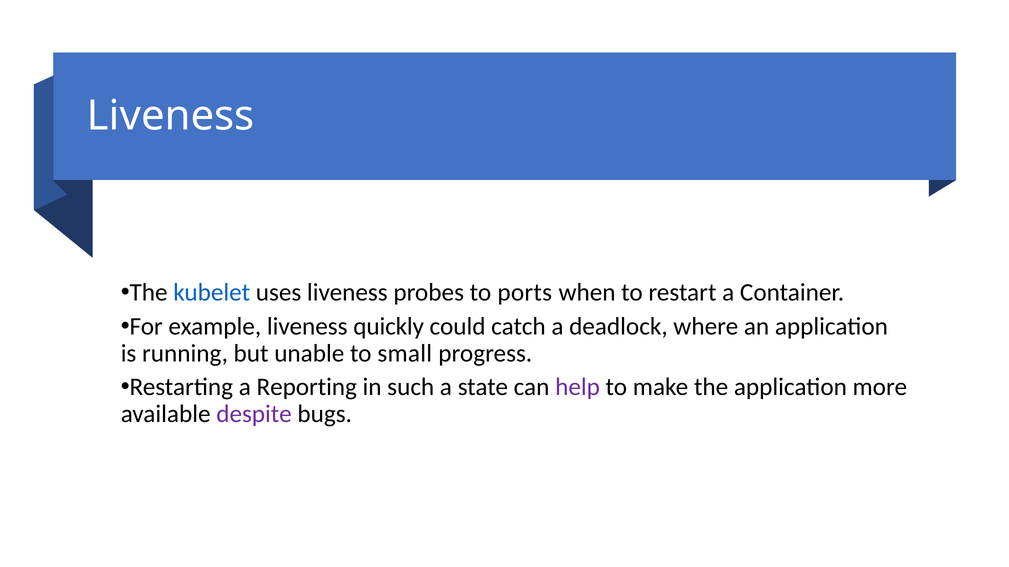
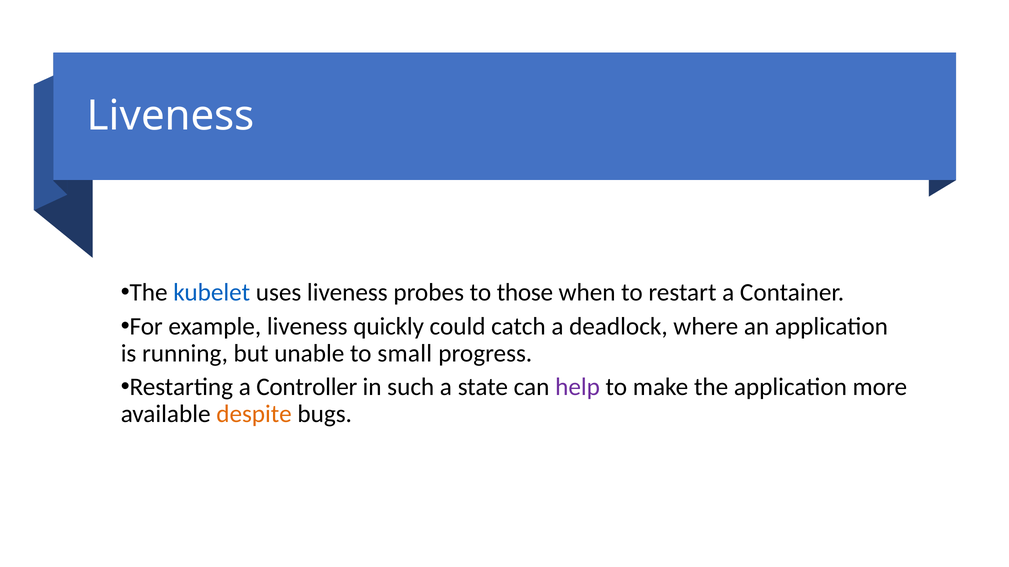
ports: ports -> those
Reporting: Reporting -> Controller
despite colour: purple -> orange
